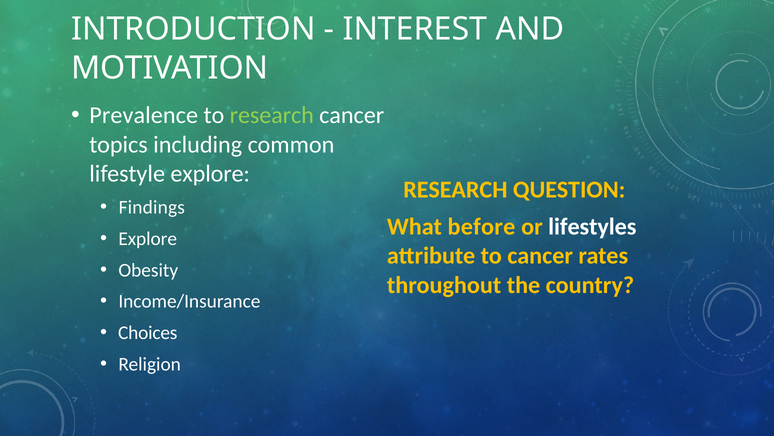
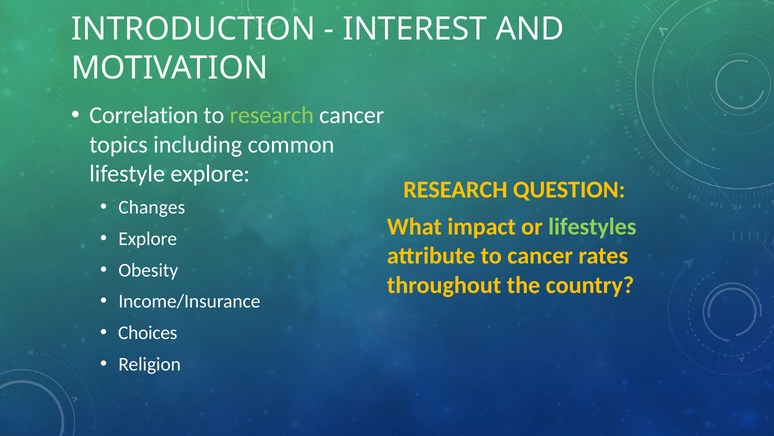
Prevalence: Prevalence -> Correlation
Findings: Findings -> Changes
before: before -> impact
lifestyles colour: white -> light green
